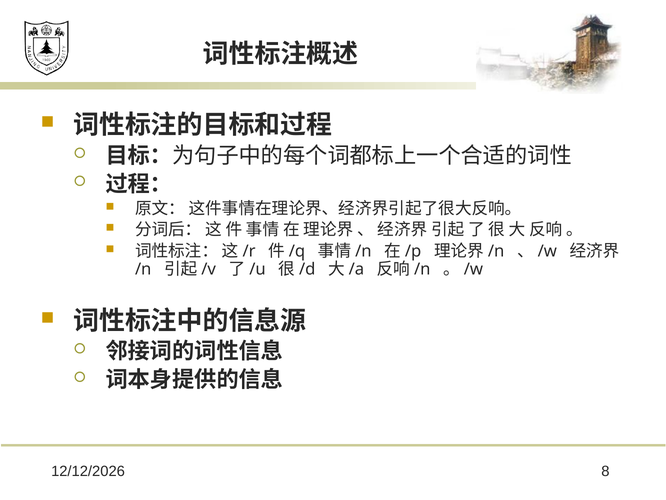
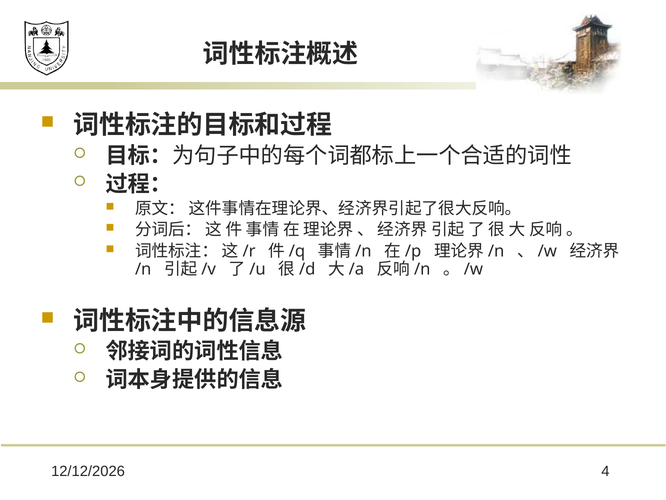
8: 8 -> 4
